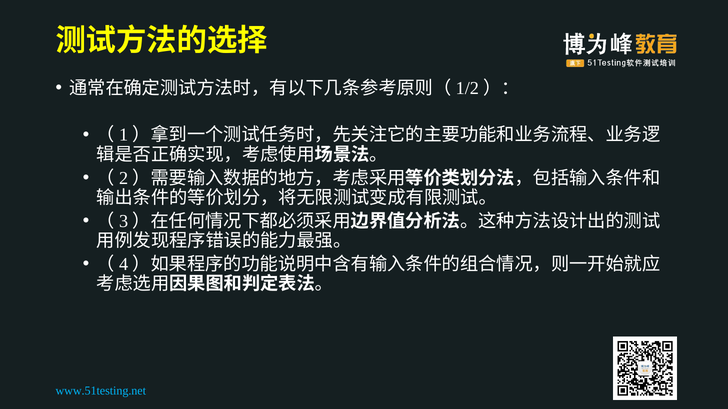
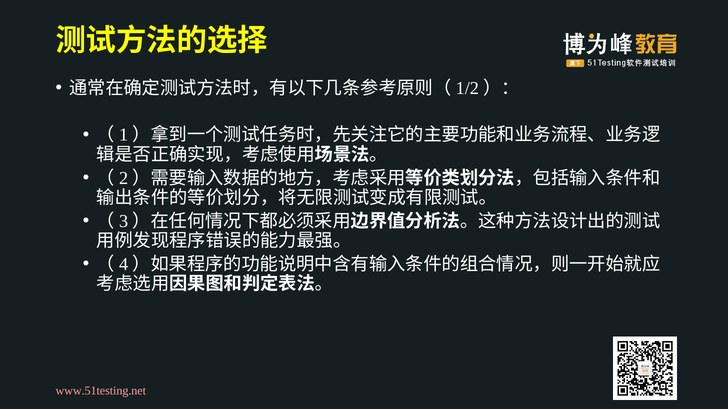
www.51testing.net colour: light blue -> pink
